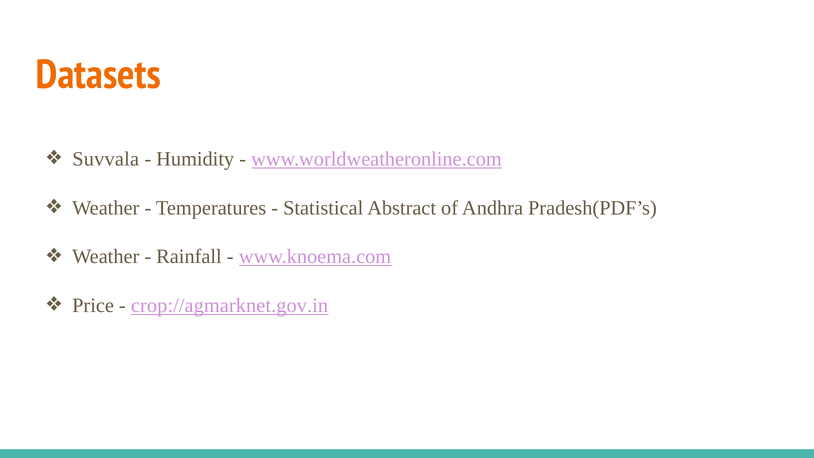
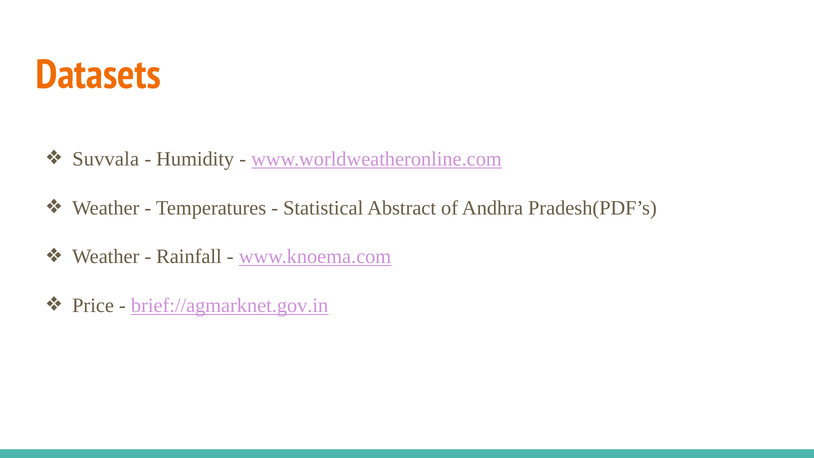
crop://agmarknet.gov.in: crop://agmarknet.gov.in -> brief://agmarknet.gov.in
